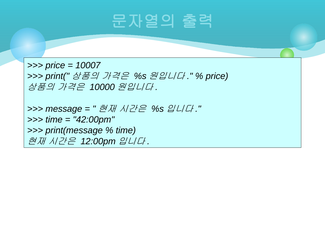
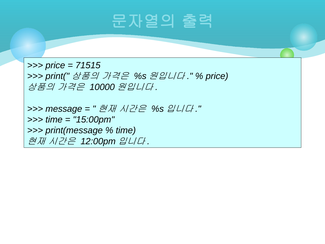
10007: 10007 -> 71515
42:00pm: 42:00pm -> 15:00pm
